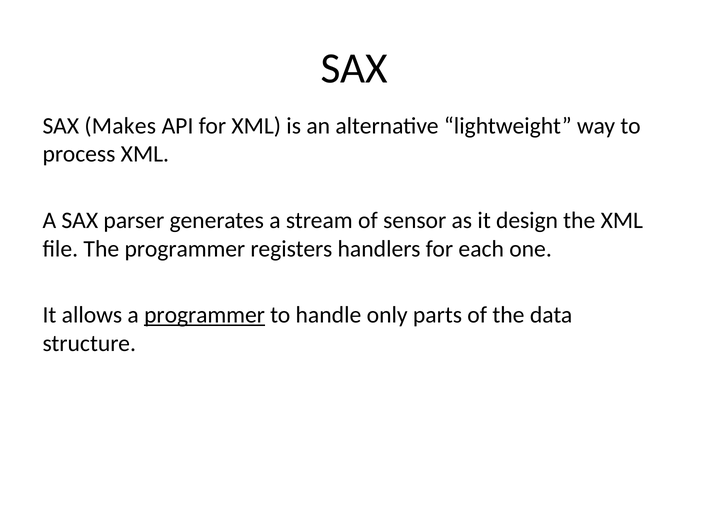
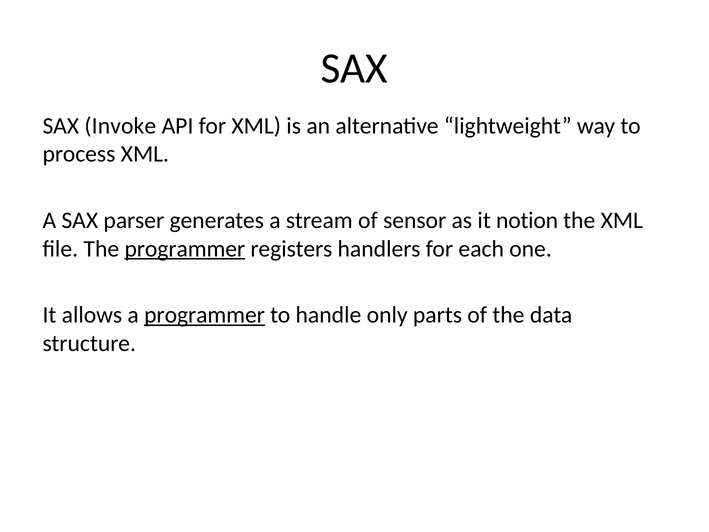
Makes: Makes -> Invoke
design: design -> notion
programmer at (185, 249) underline: none -> present
